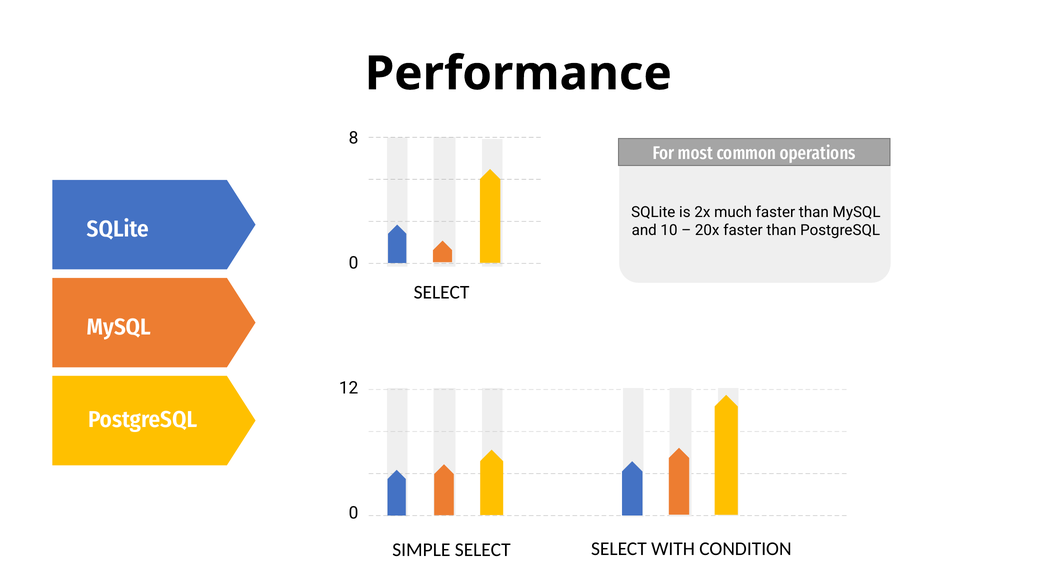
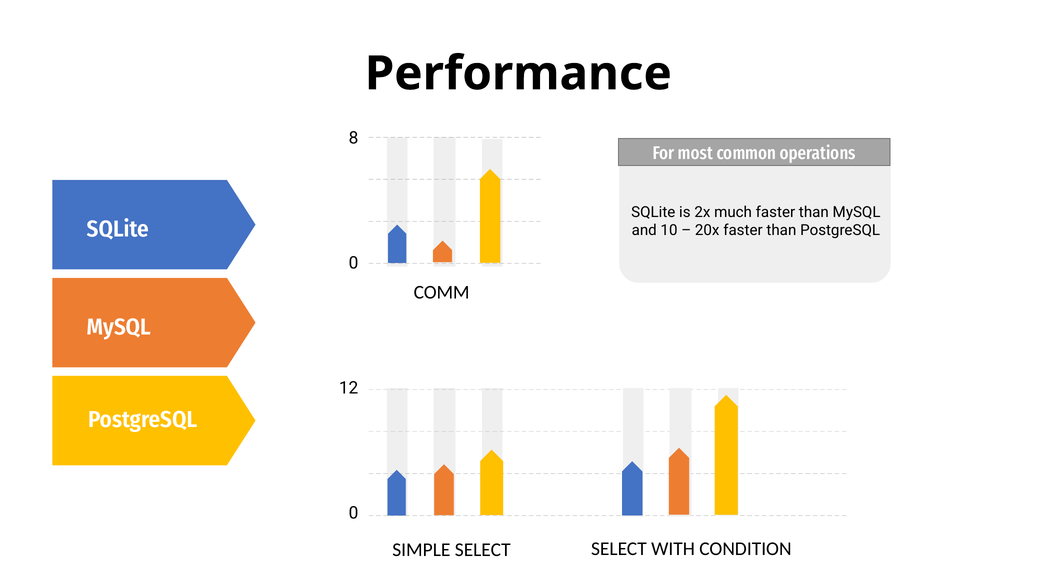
SELECT at (442, 292): SELECT -> COMM
